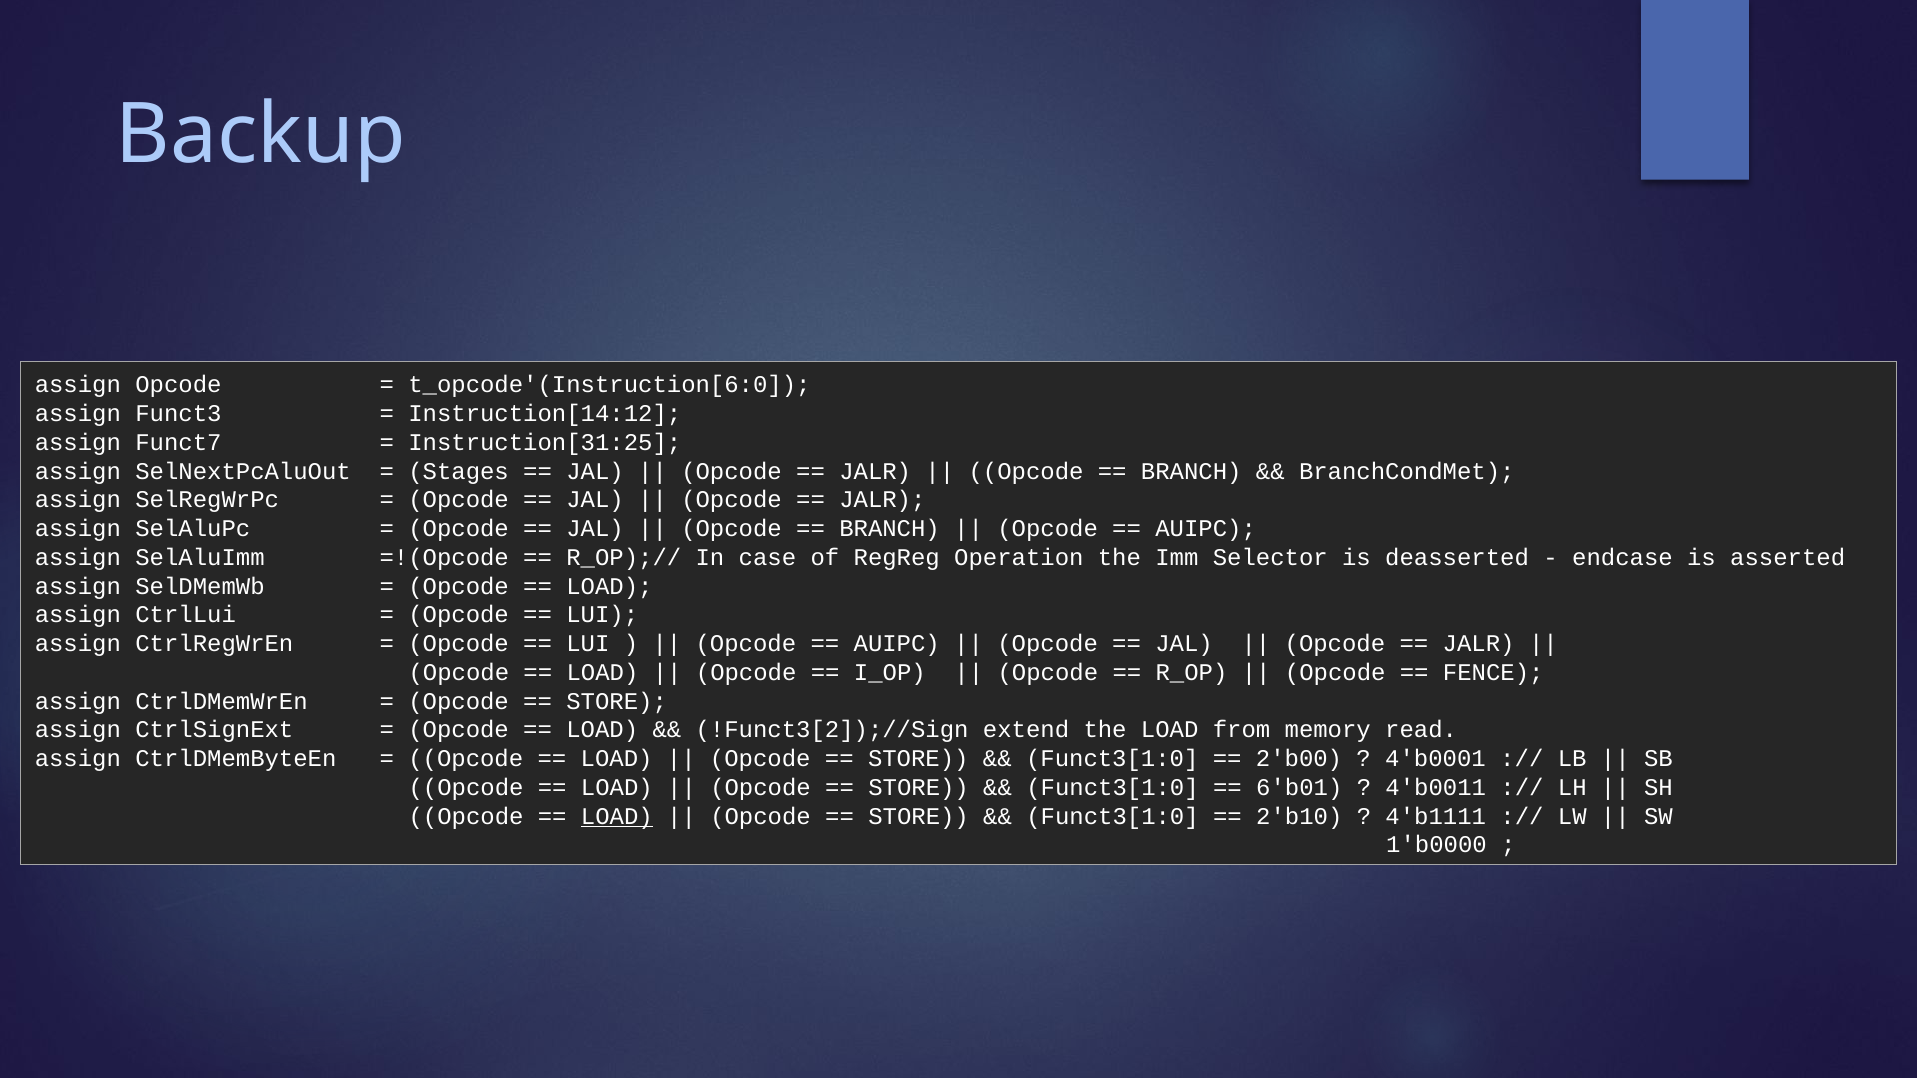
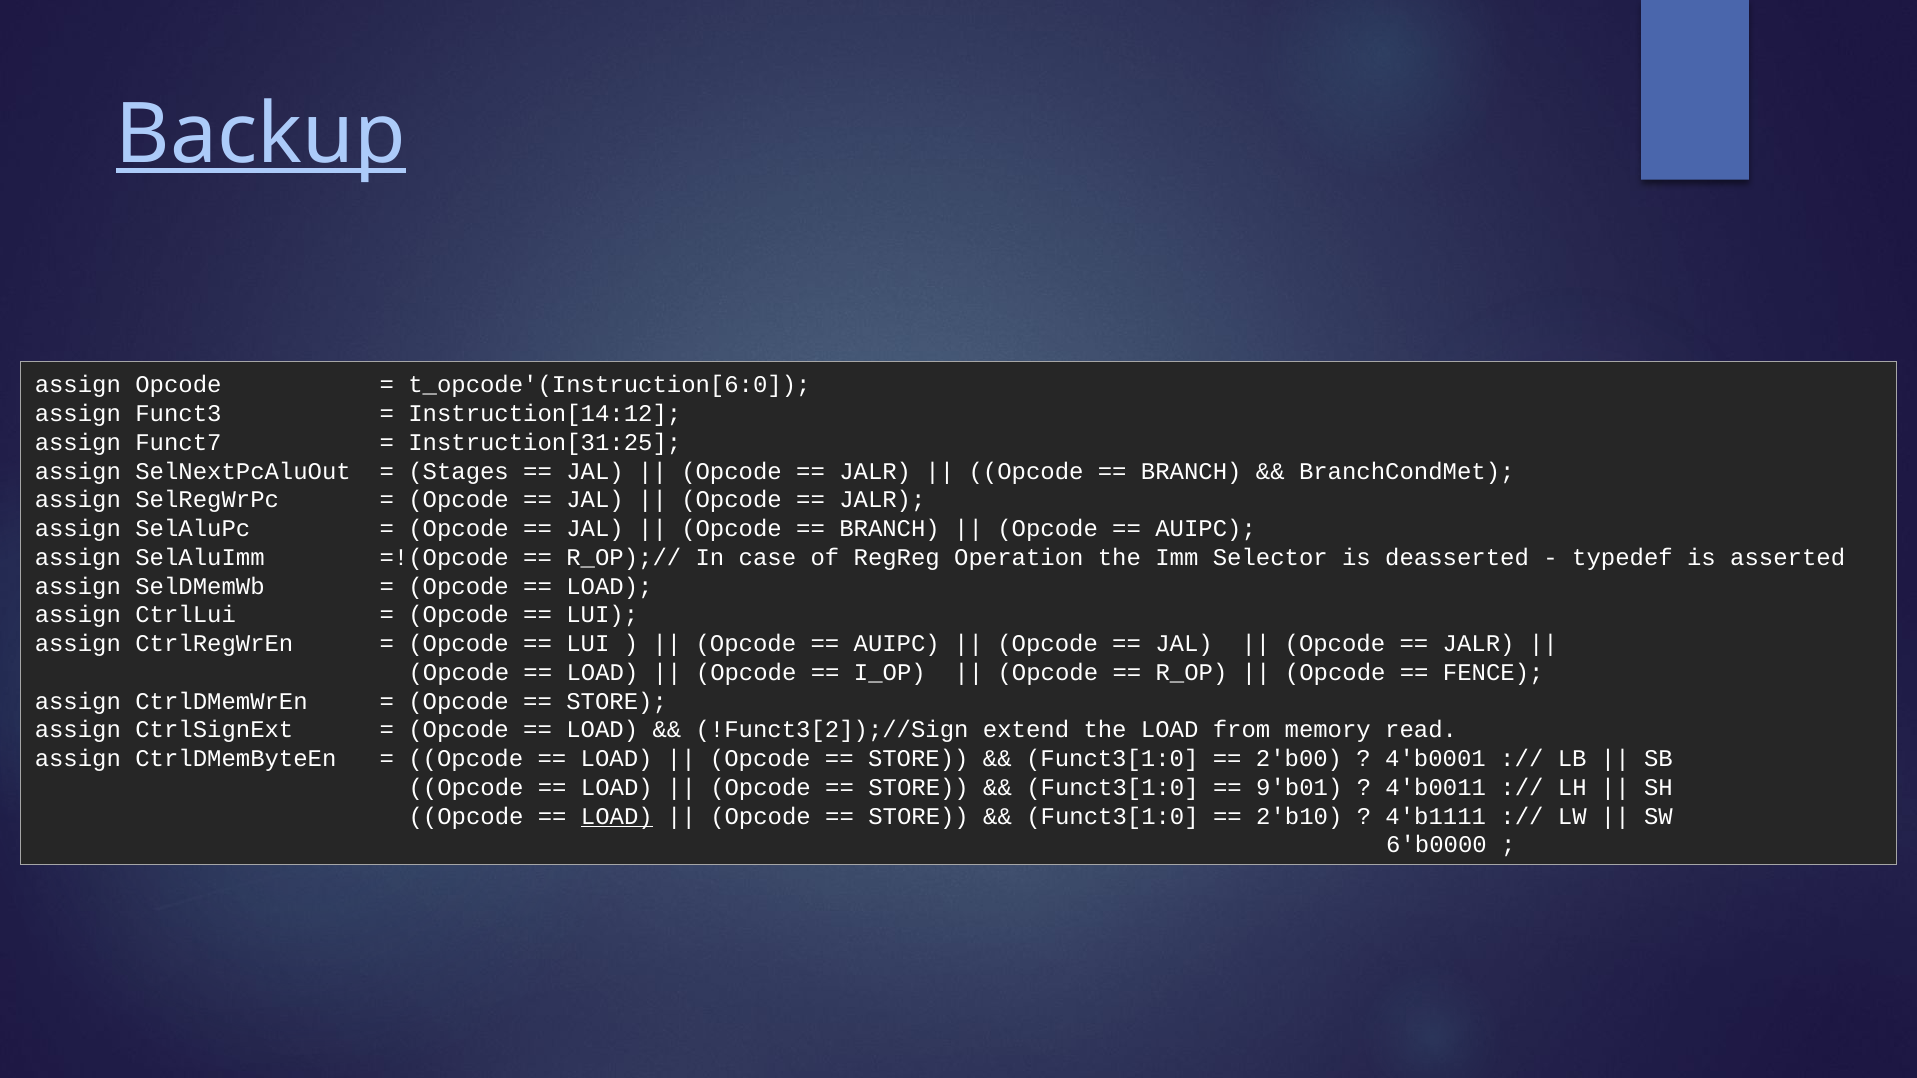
Backup underline: none -> present
endcase: endcase -> typedef
6'b01: 6'b01 -> 9'b01
1'b0000: 1'b0000 -> 6'b0000
